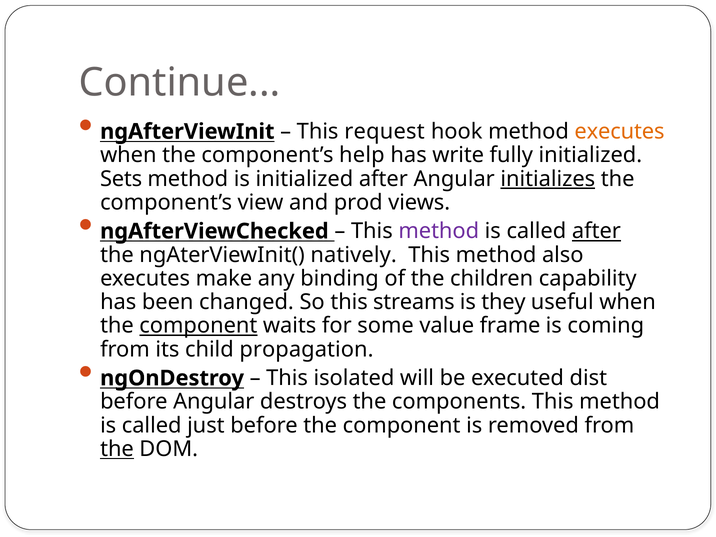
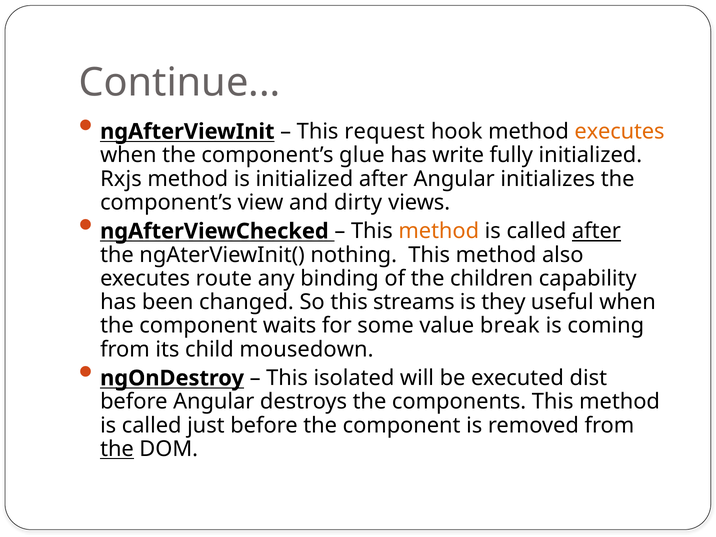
help: help -> glue
Sets: Sets -> Rxjs
initializes underline: present -> none
prod: prod -> dirty
method at (439, 231) colour: purple -> orange
natively: natively -> nothing
make: make -> route
component at (198, 326) underline: present -> none
frame: frame -> break
propagation: propagation -> mousedown
